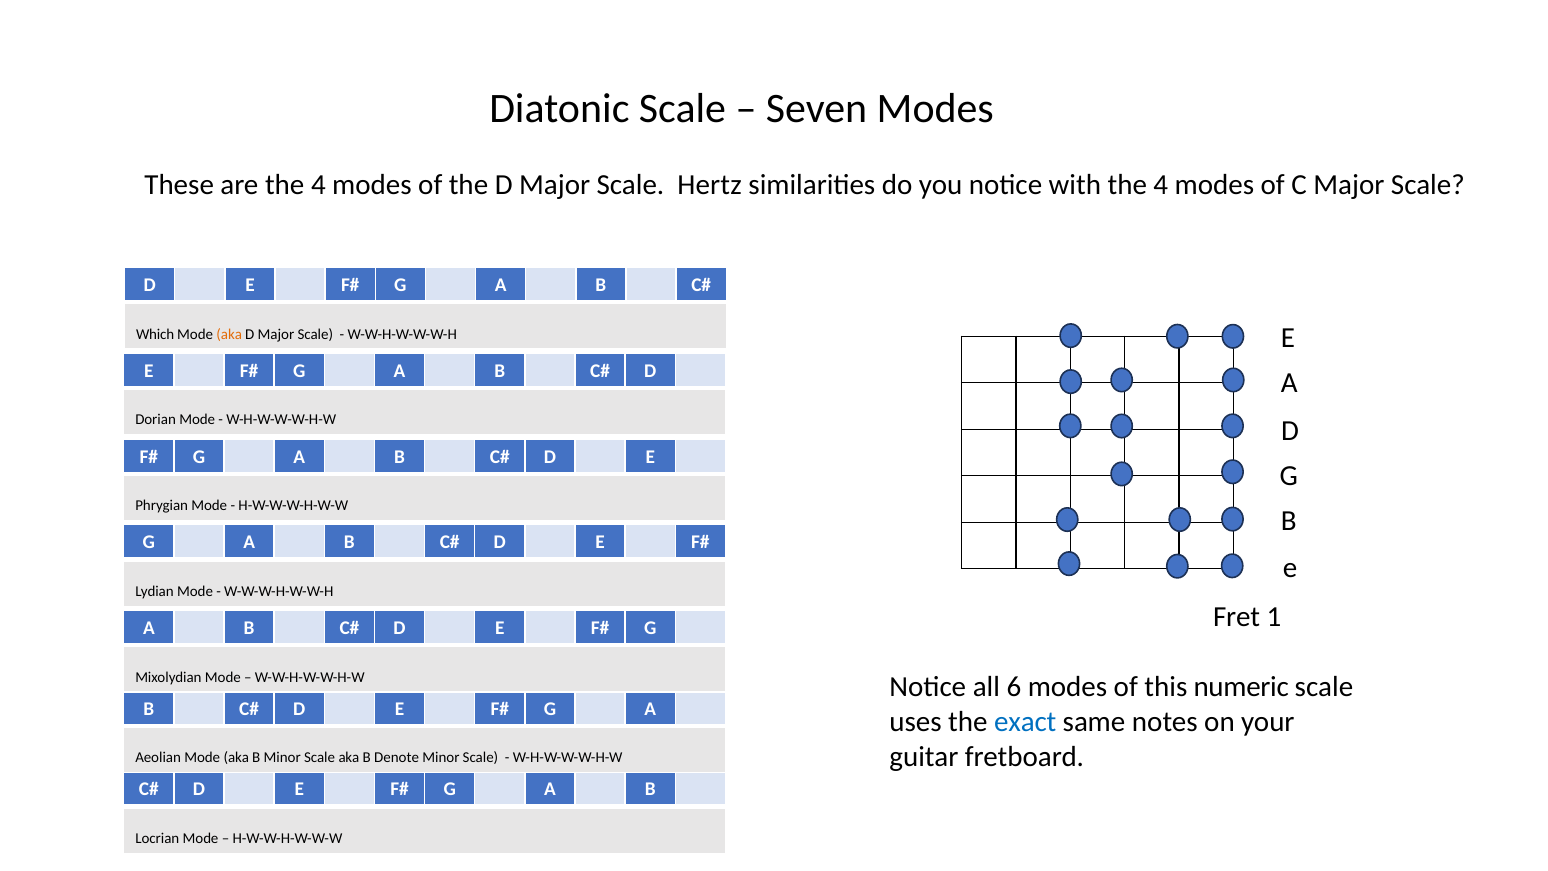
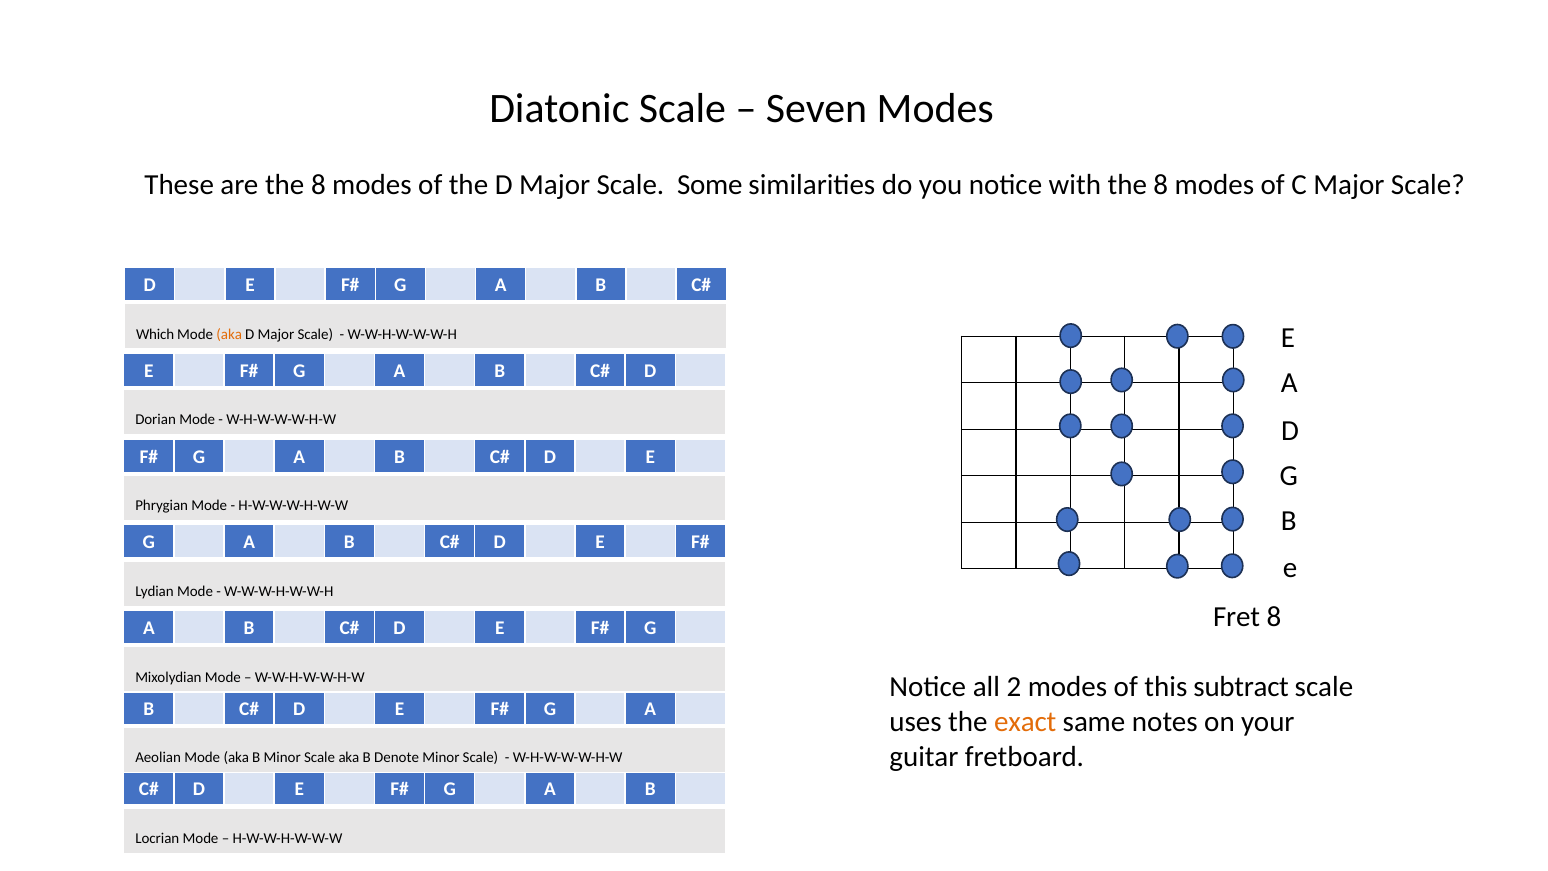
are the 4: 4 -> 8
Hertz: Hertz -> Some
with the 4: 4 -> 8
Fret 1: 1 -> 8
6: 6 -> 2
numeric: numeric -> subtract
exact colour: blue -> orange
